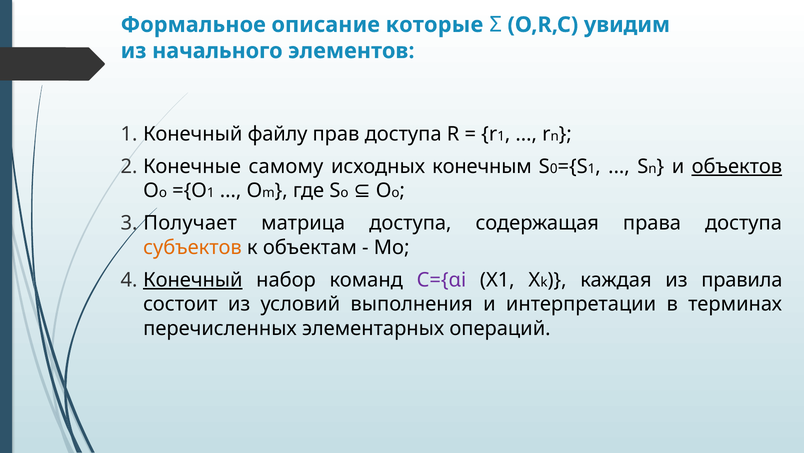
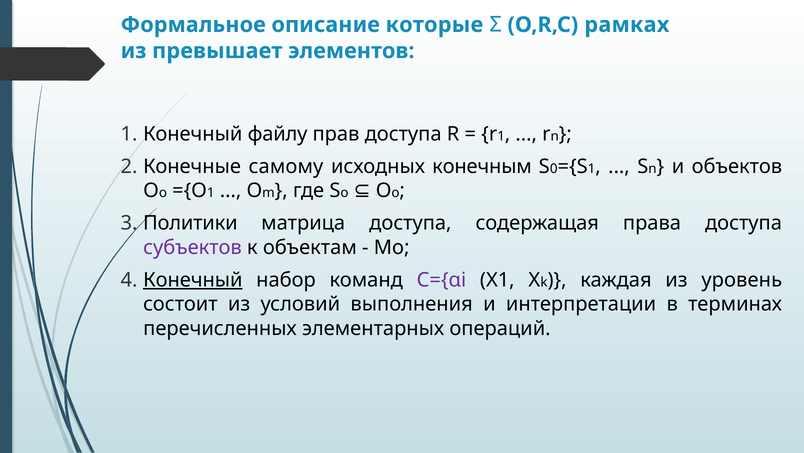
увидим: увидим -> рамках
начального: начального -> превышает
объектов underline: present -> none
Получает: Получает -> Политики
субъектов colour: orange -> purple
правила: правила -> уровень
